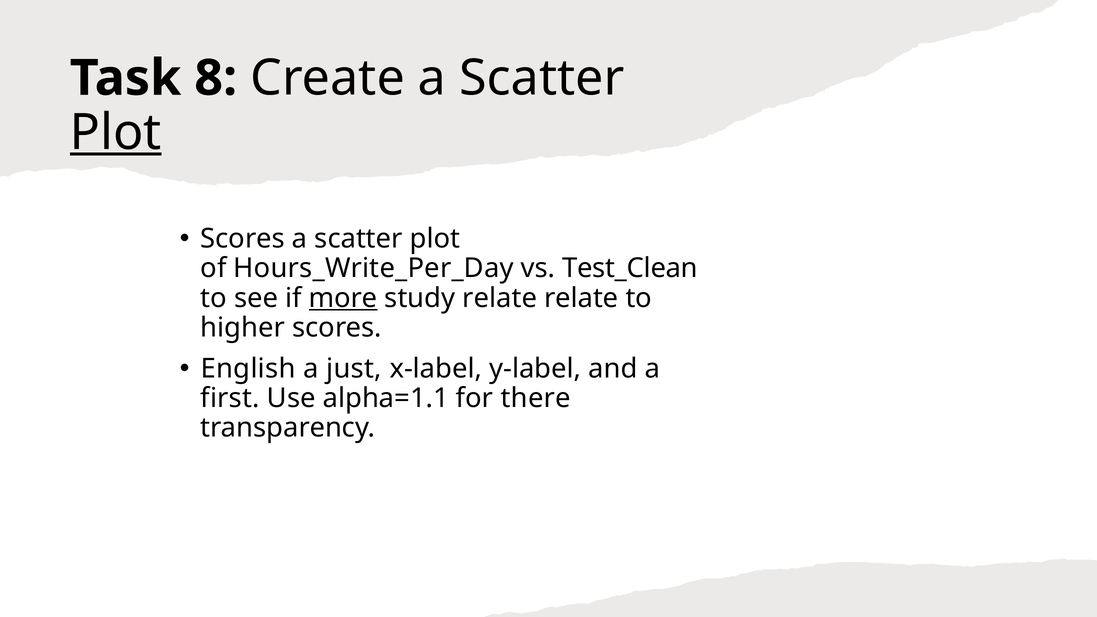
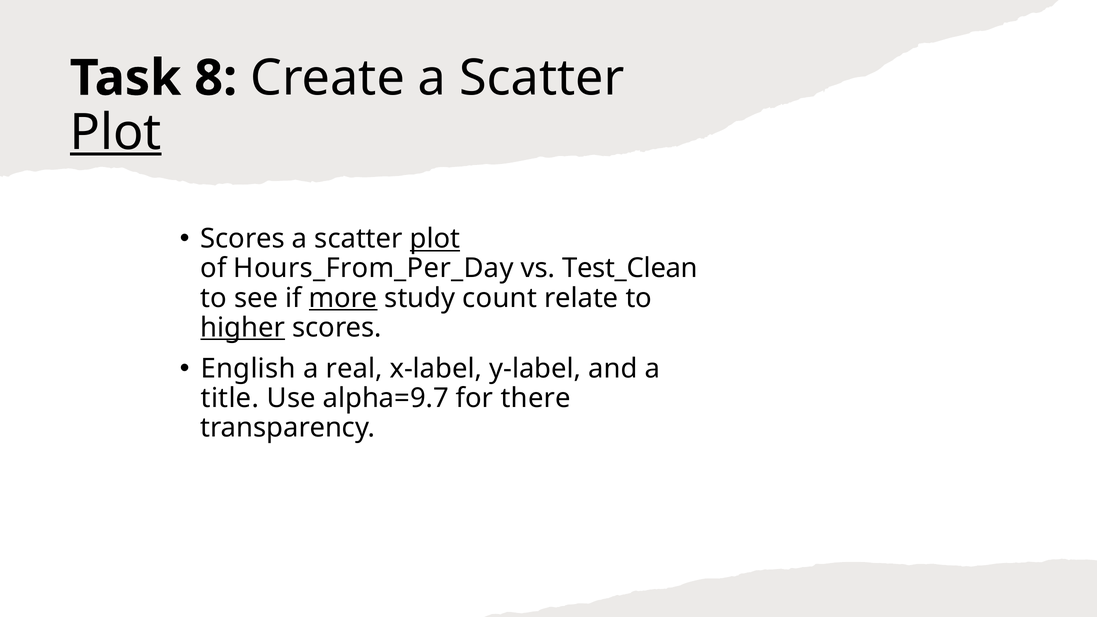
plot at (435, 239) underline: none -> present
Hours_Write_Per_Day: Hours_Write_Per_Day -> Hours_From_Per_Day
study relate: relate -> count
higher underline: none -> present
just: just -> real
first: first -> title
alpha=1.1: alpha=1.1 -> alpha=9.7
